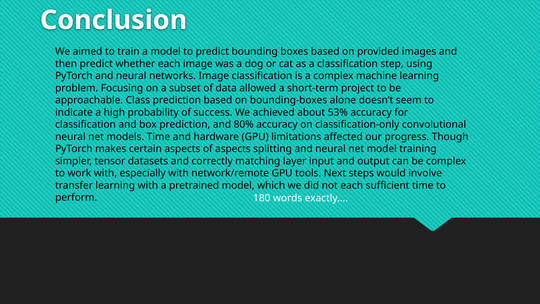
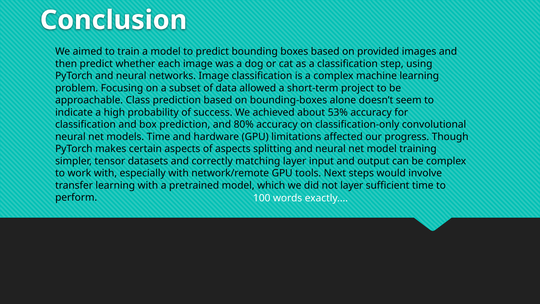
not each: each -> layer
180: 180 -> 100
